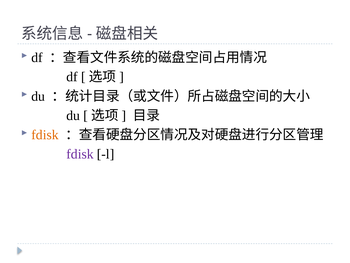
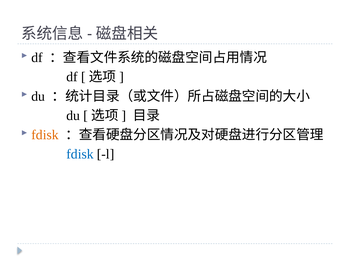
fdisk at (80, 154) colour: purple -> blue
